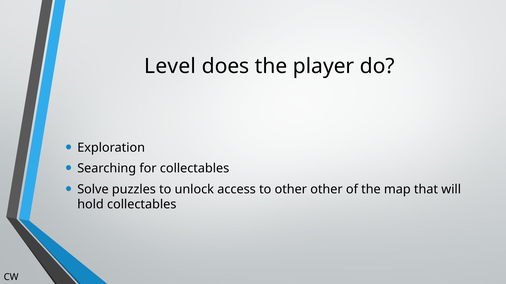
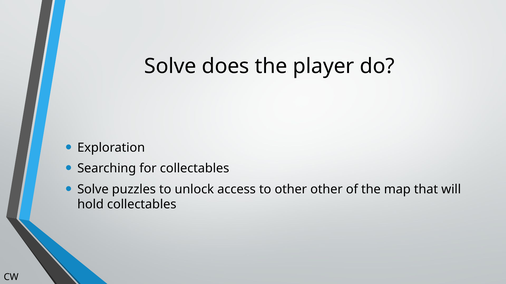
Level at (170, 66): Level -> Solve
